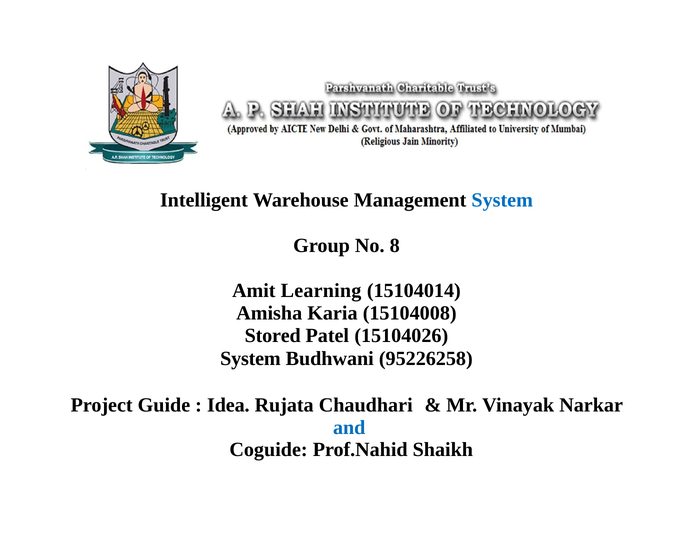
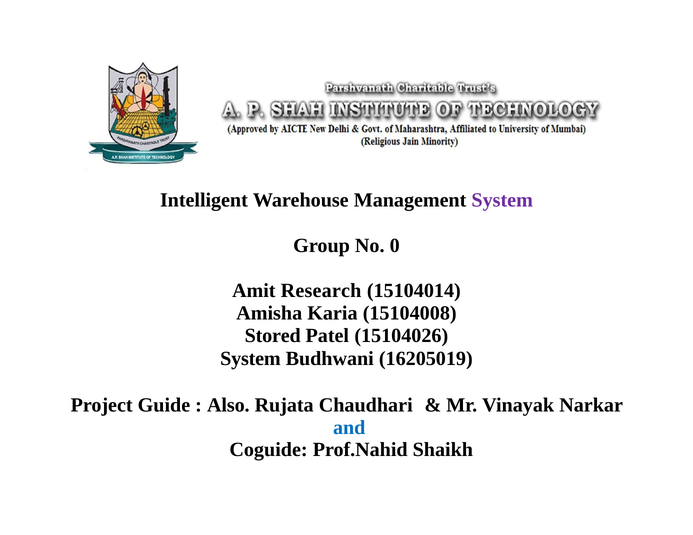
System at (502, 200) colour: blue -> purple
8: 8 -> 0
Learning: Learning -> Research
95226258: 95226258 -> 16205019
Idea: Idea -> Also
